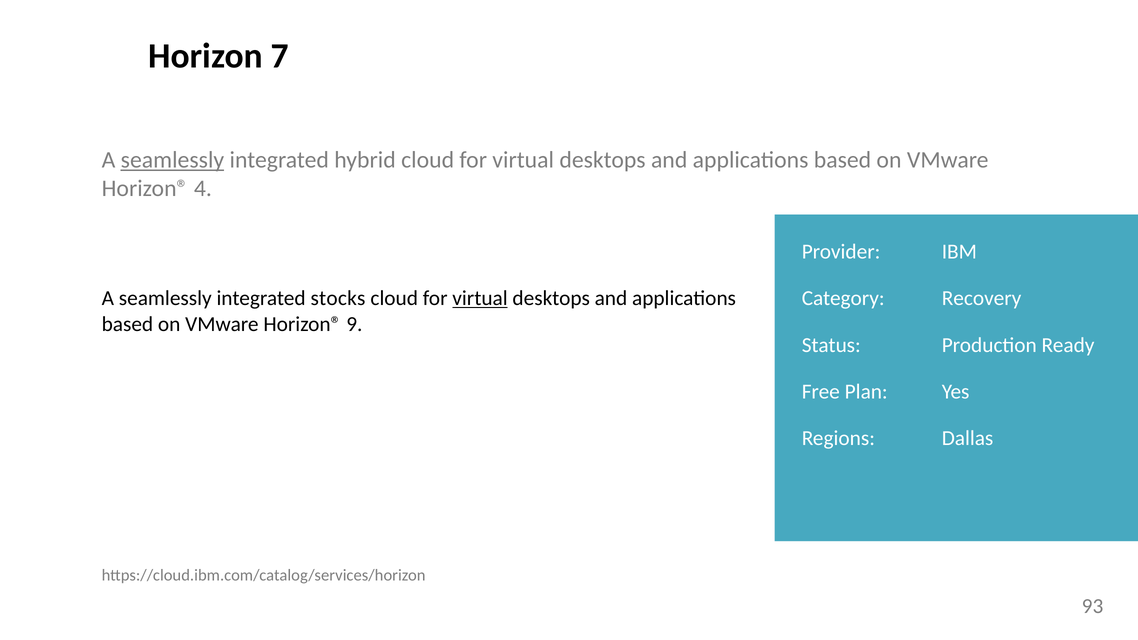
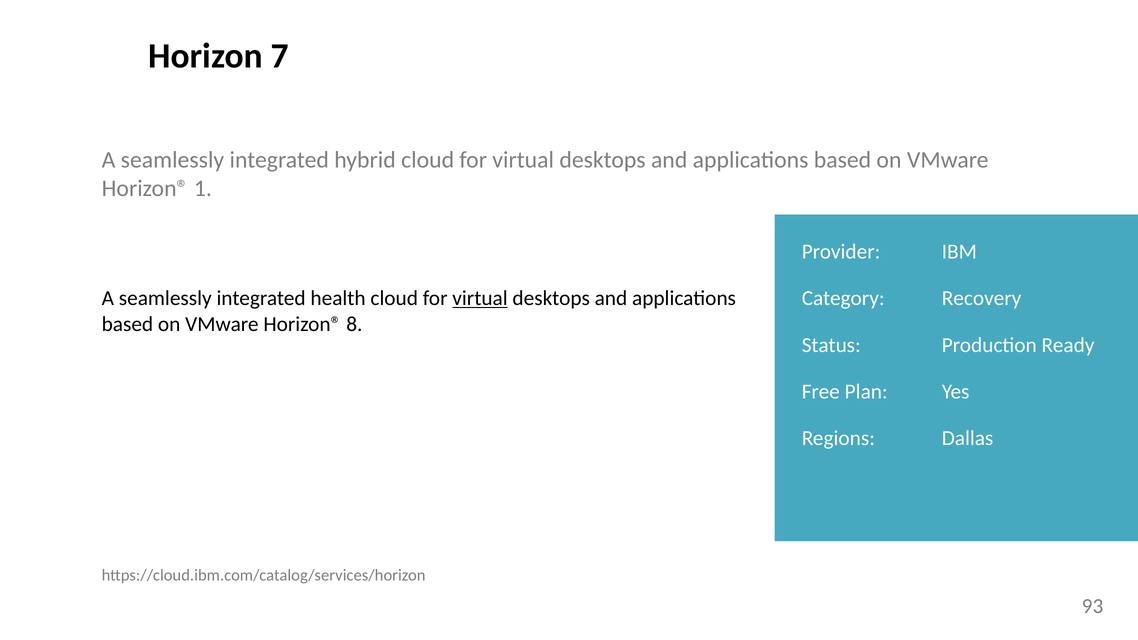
seamlessly at (172, 160) underline: present -> none
4: 4 -> 1
stocks: stocks -> health
9: 9 -> 8
